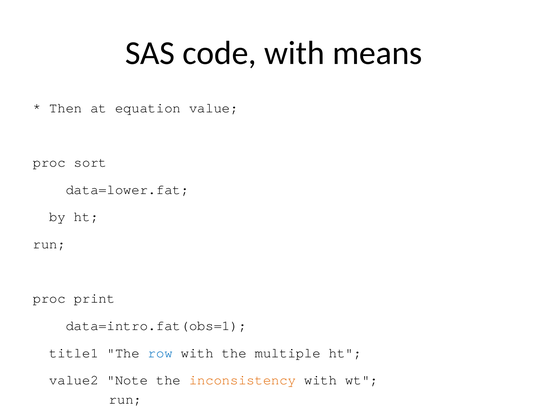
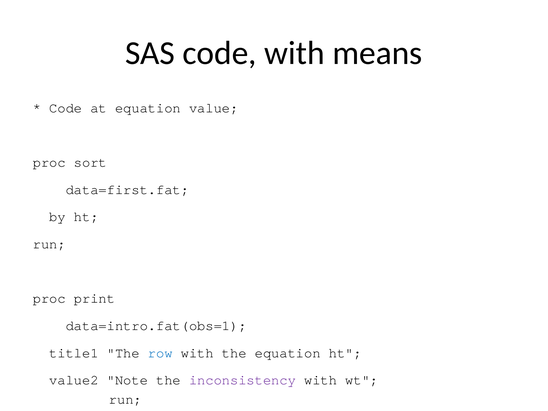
Then at (66, 108): Then -> Code
data=lower.fat: data=lower.fat -> data=first.fat
the multiple: multiple -> equation
inconsistency colour: orange -> purple
